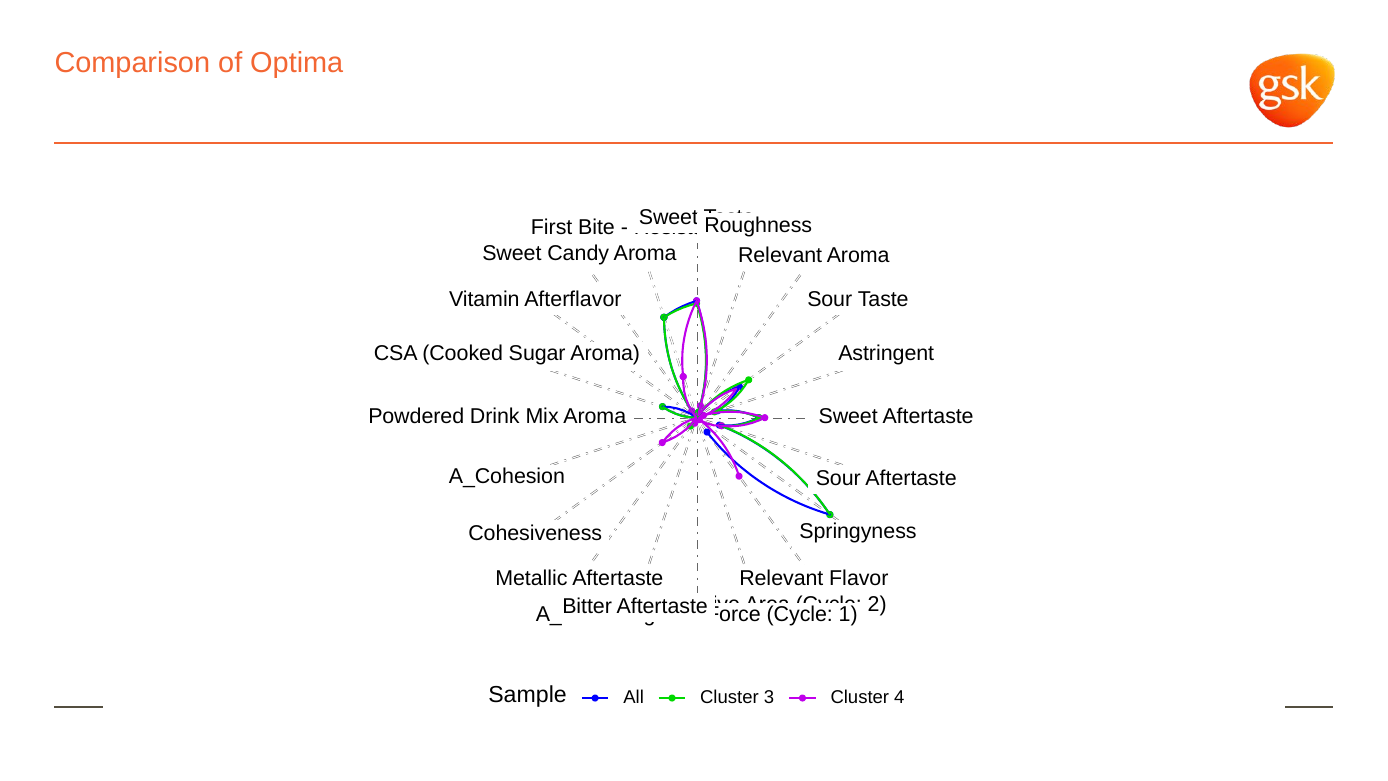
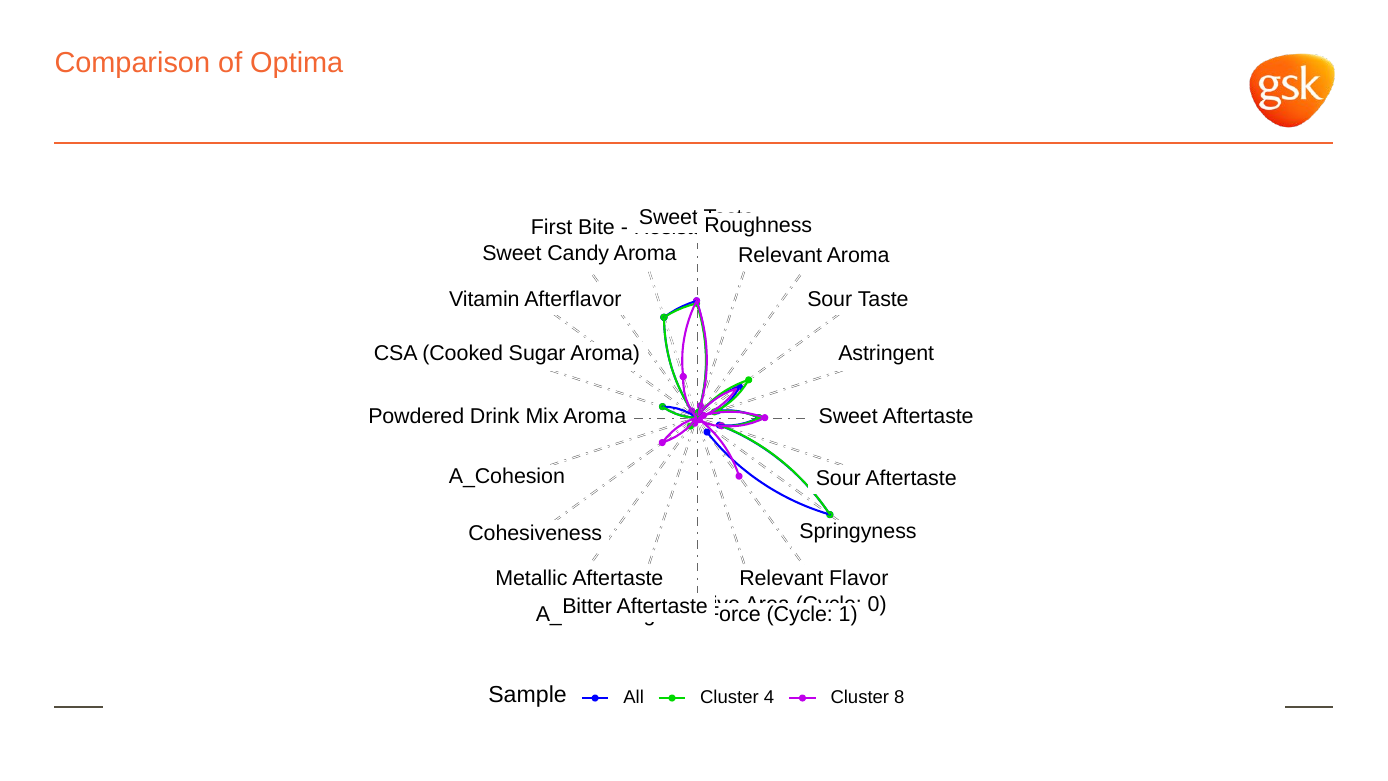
2: 2 -> 0
3: 3 -> 4
4: 4 -> 8
